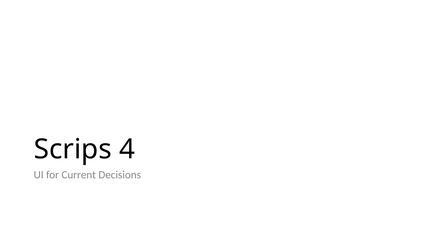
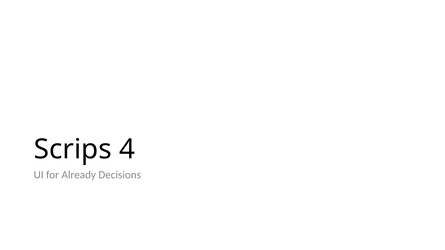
Current: Current -> Already
